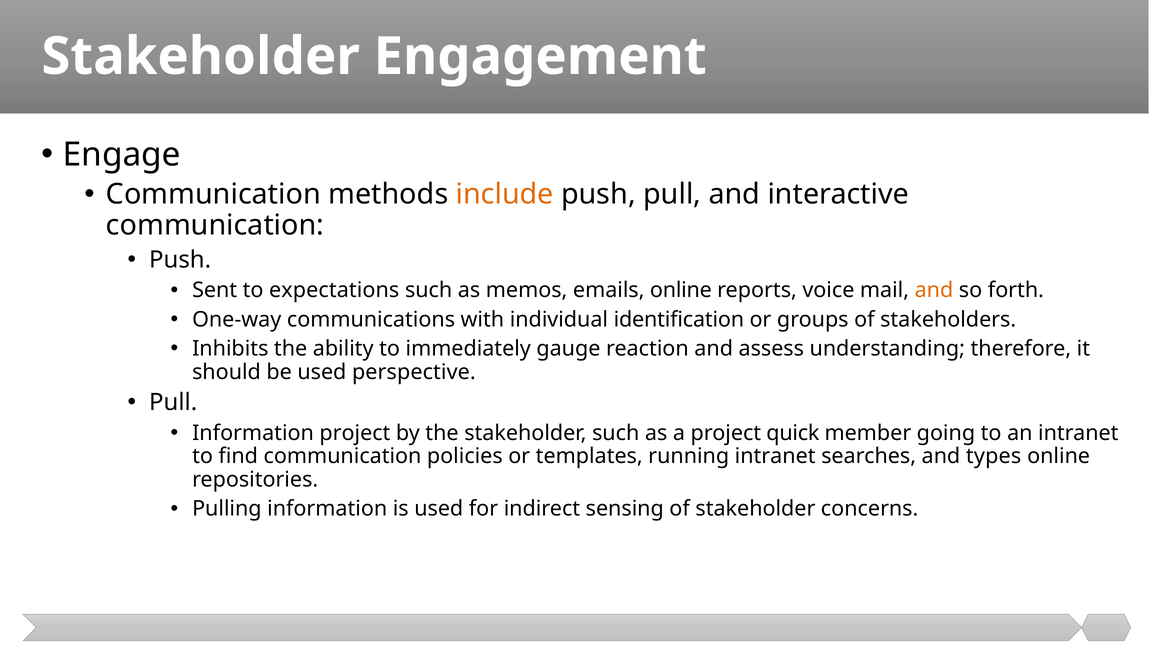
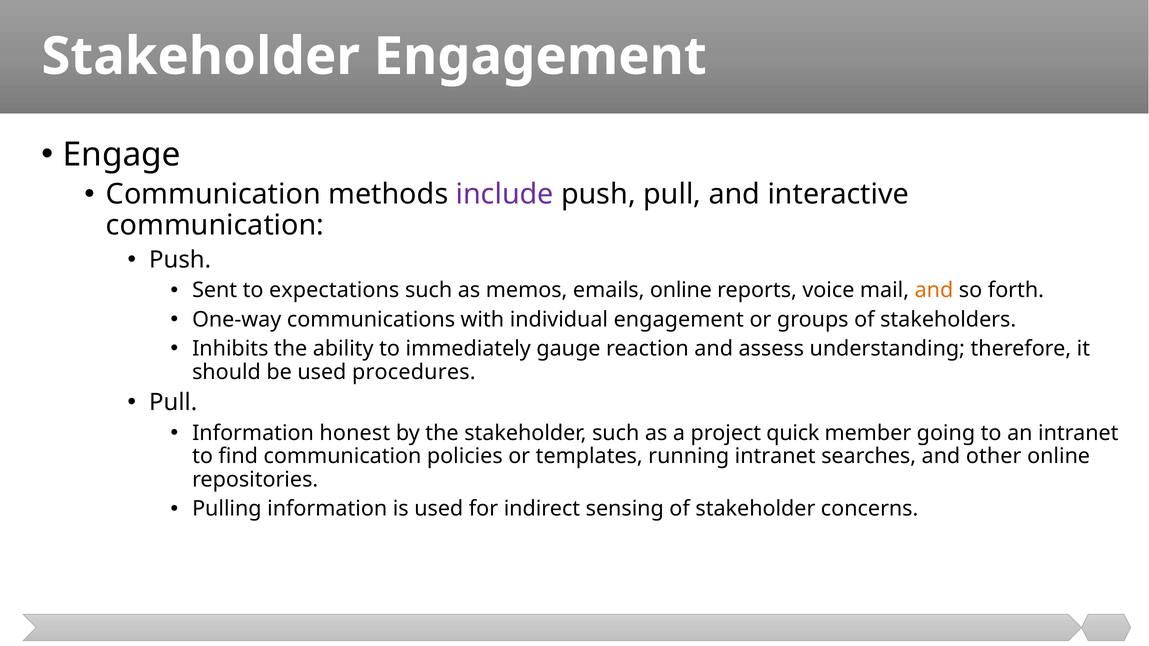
include colour: orange -> purple
individual identification: identification -> engagement
perspective: perspective -> procedures
Information project: project -> honest
types: types -> other
